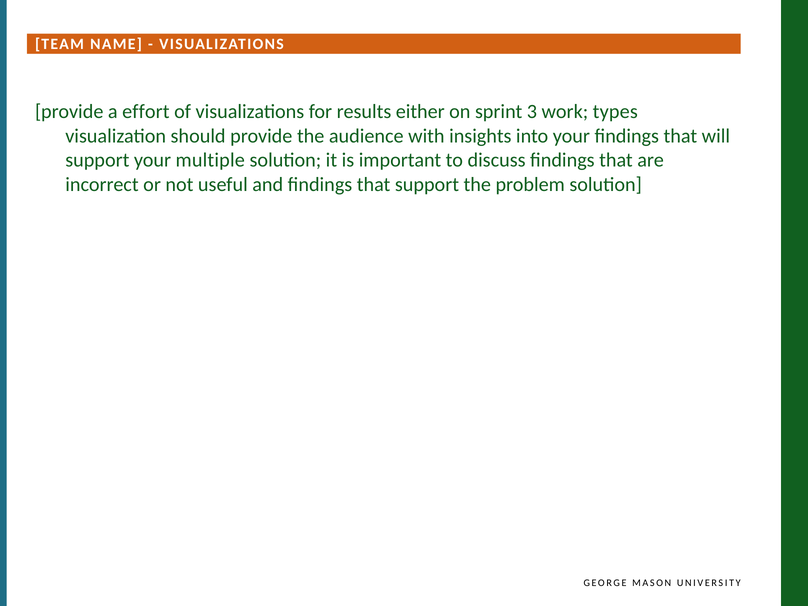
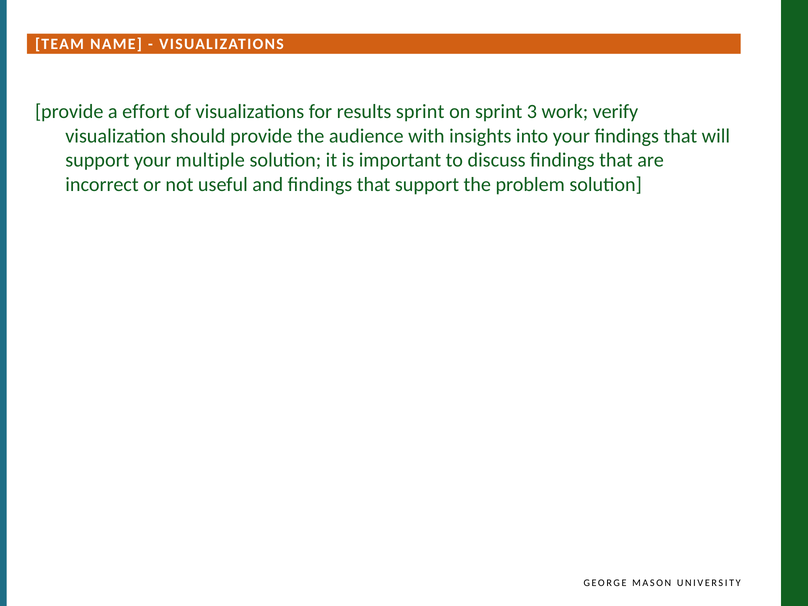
results either: either -> sprint
types: types -> verify
